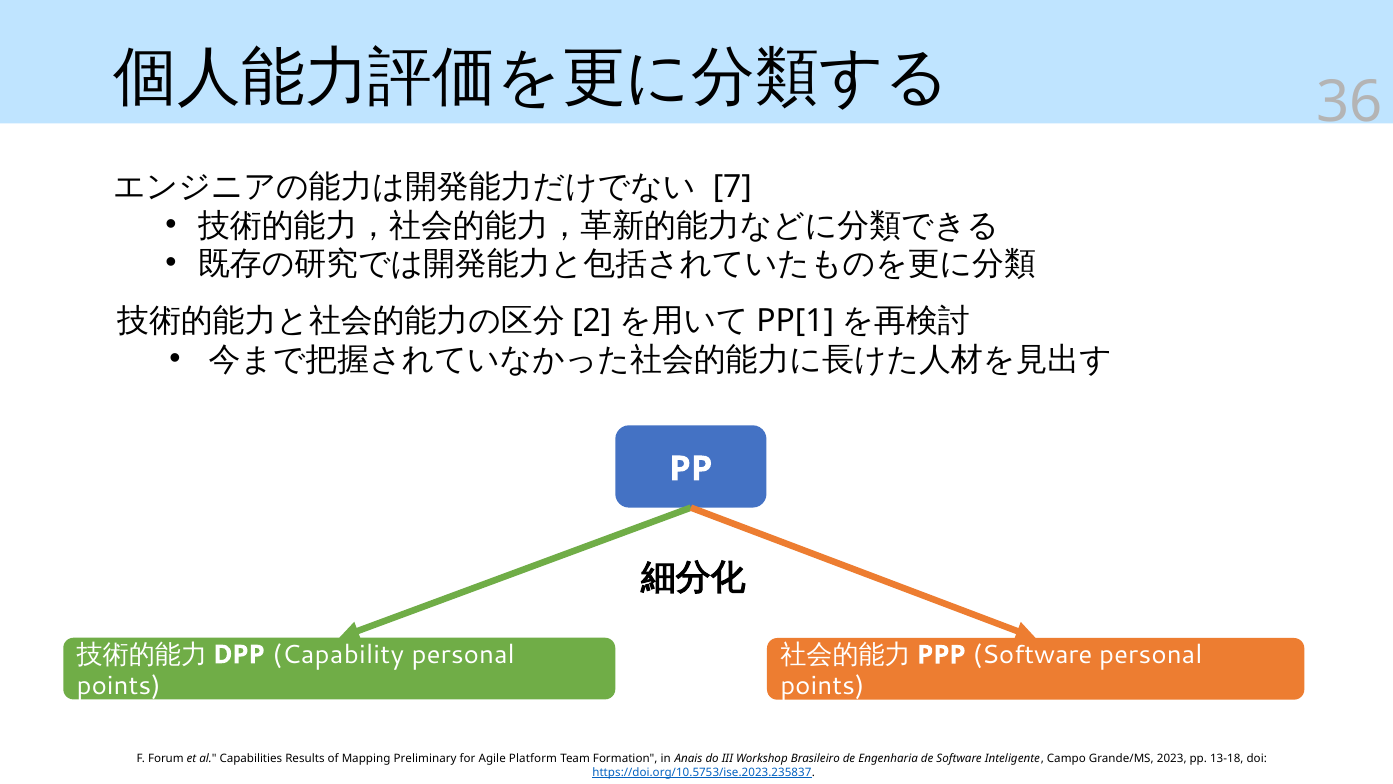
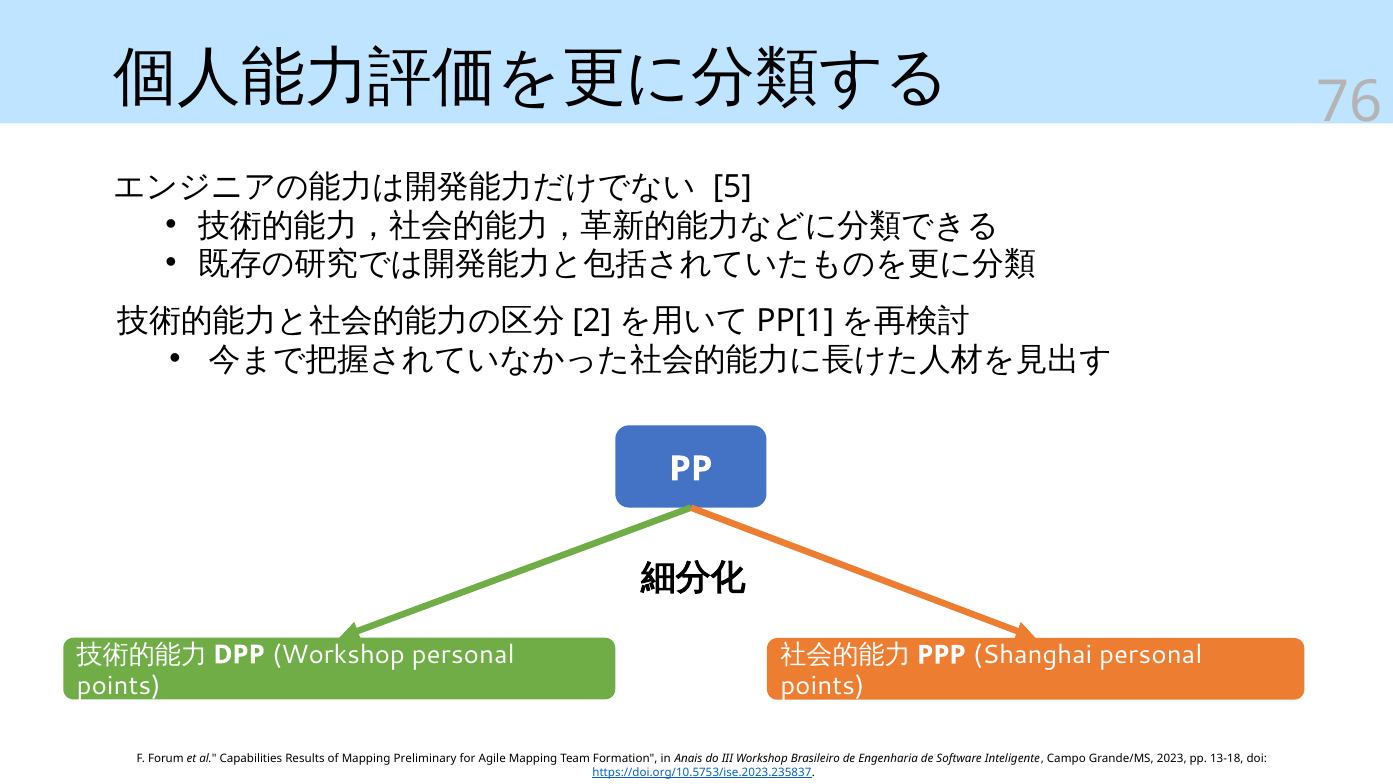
36: 36 -> 76
7: 7 -> 5
Capability at (338, 654): Capability -> Workshop
Software at (1033, 655): Software -> Shanghai
Agile Platform: Platform -> Mapping
